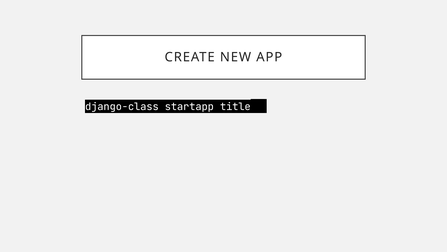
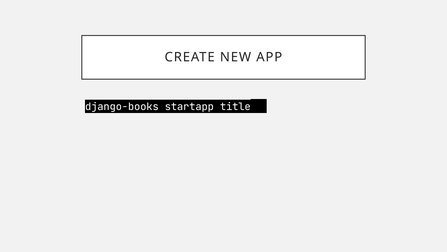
django-class: django-class -> django-books
